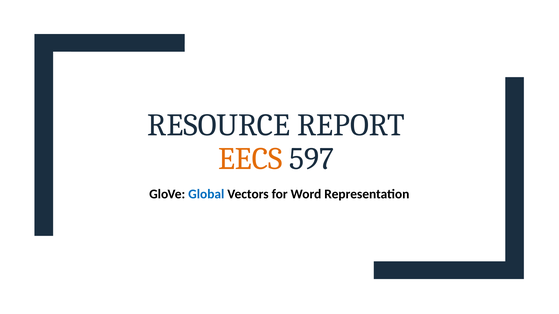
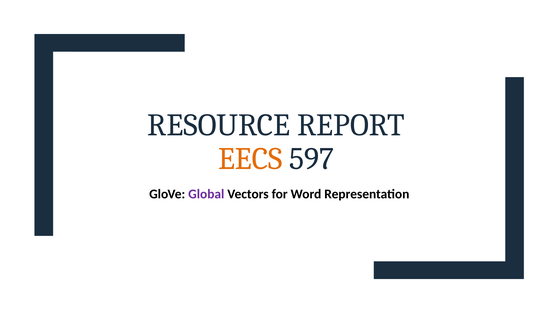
Global colour: blue -> purple
